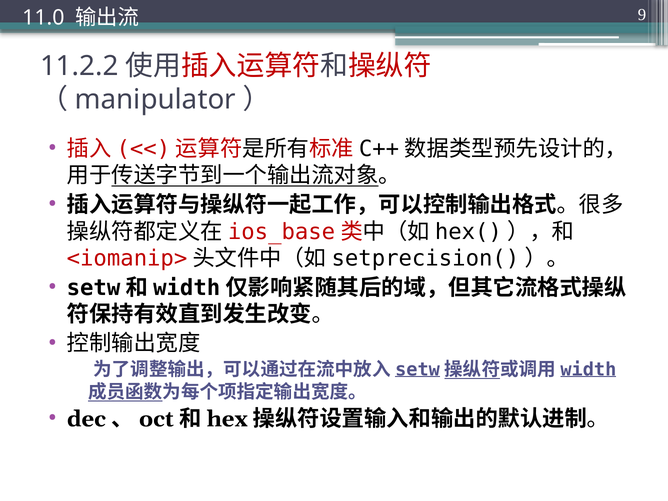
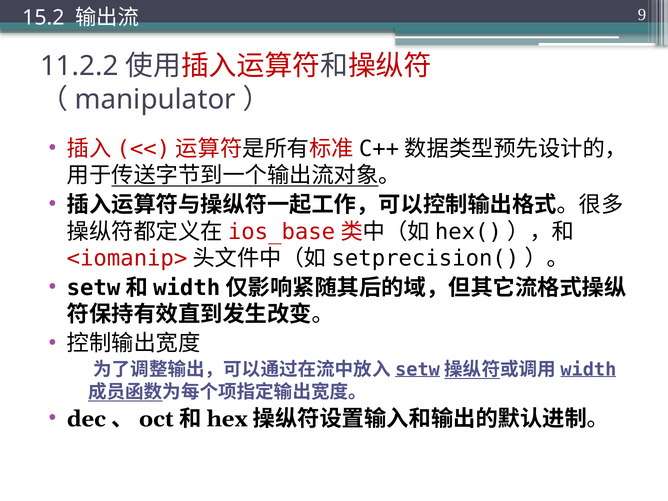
11.0: 11.0 -> 15.2
